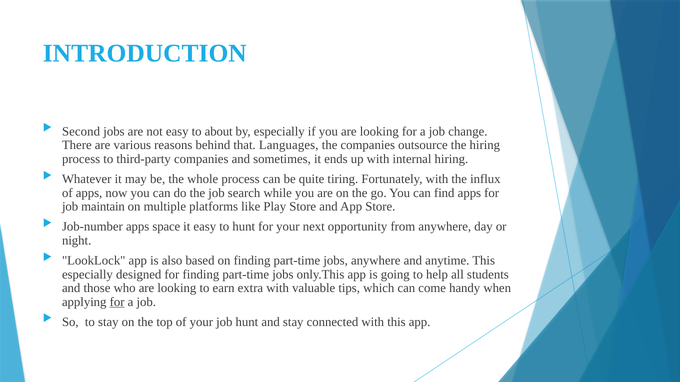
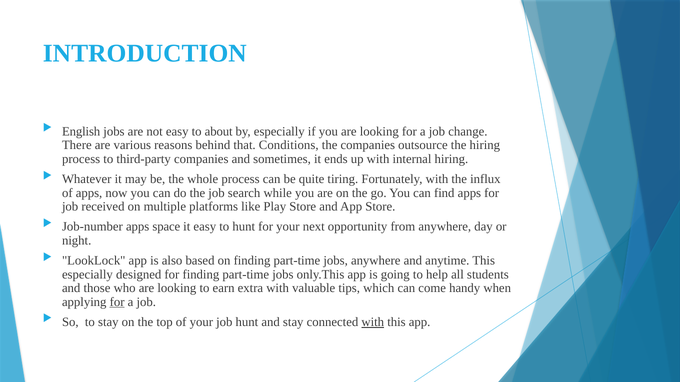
Second: Second -> English
Languages: Languages -> Conditions
maintain: maintain -> received
with at (373, 322) underline: none -> present
